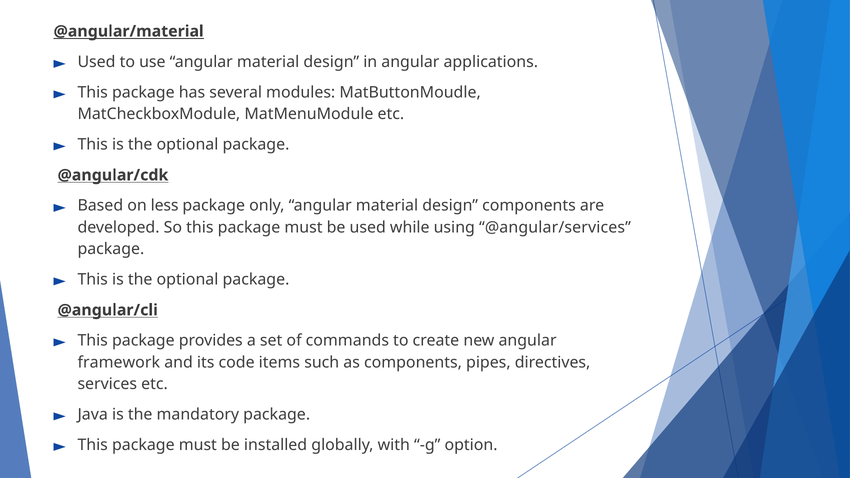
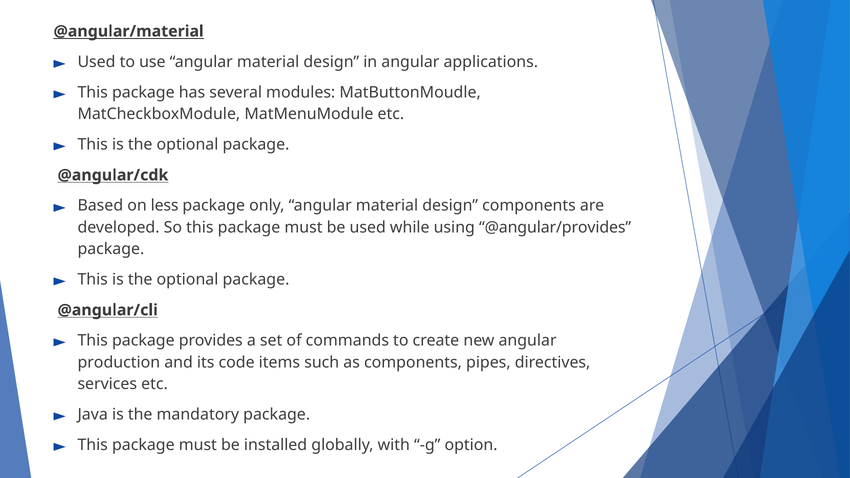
@angular/services: @angular/services -> @angular/provides
framework: framework -> production
